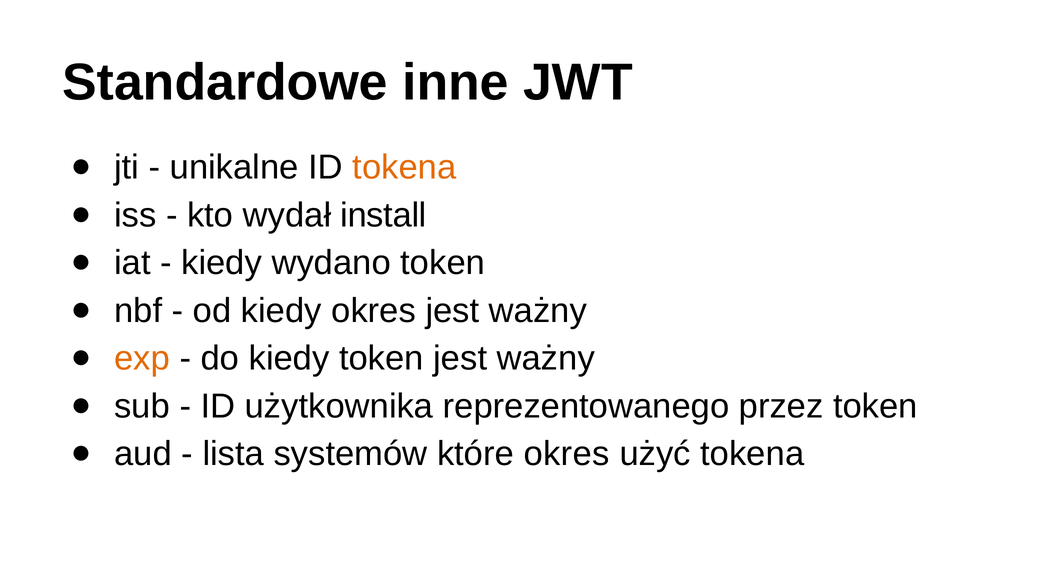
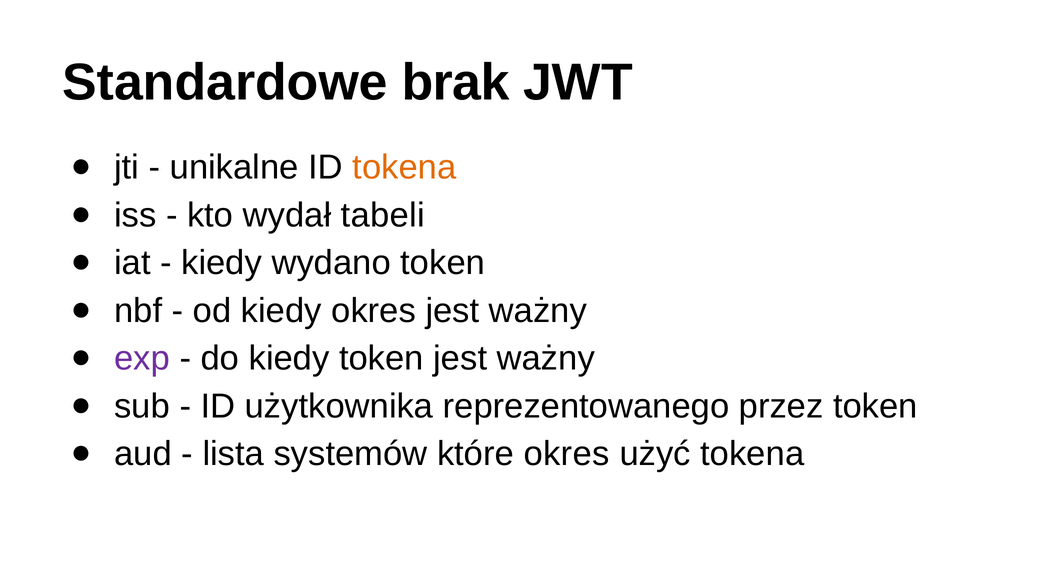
inne: inne -> brak
install: install -> tabeli
exp colour: orange -> purple
